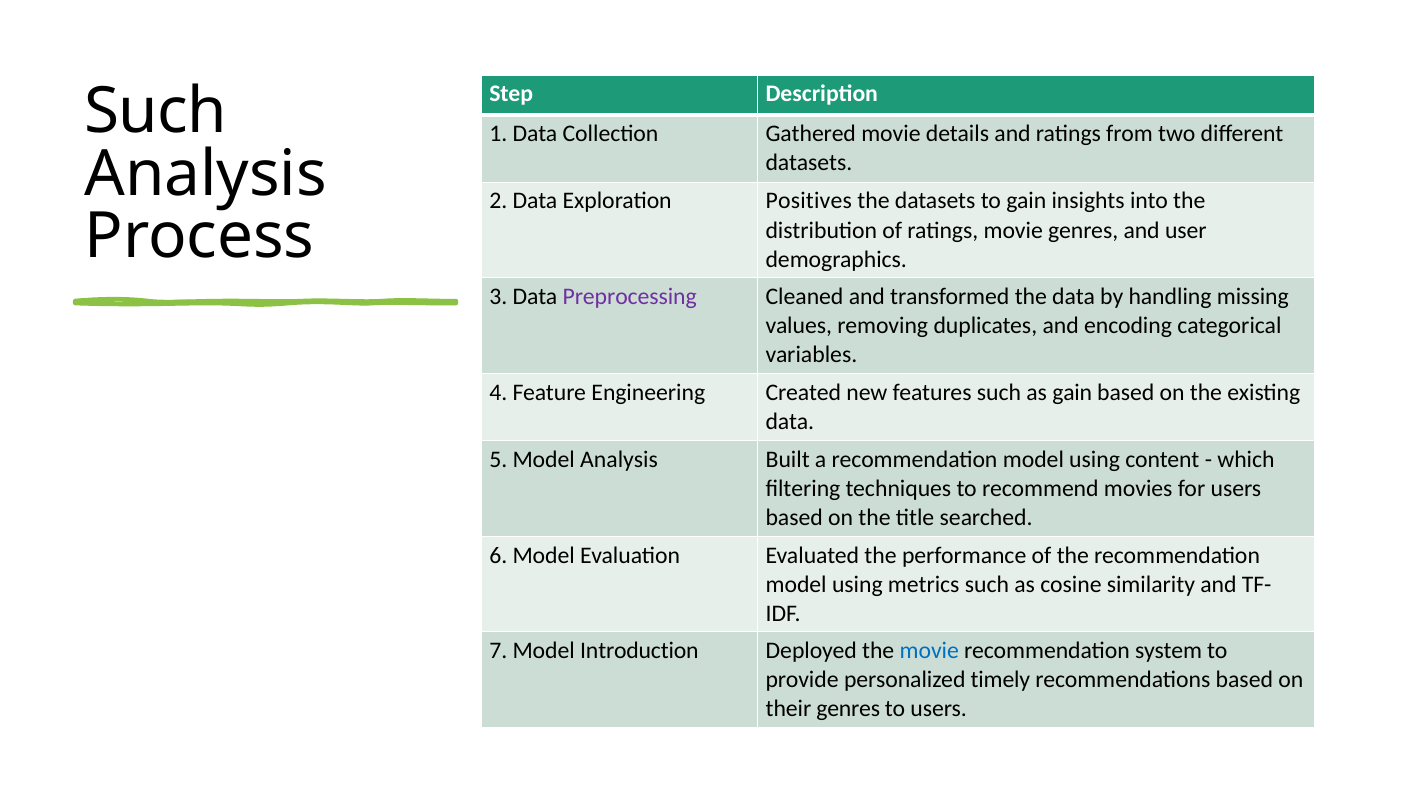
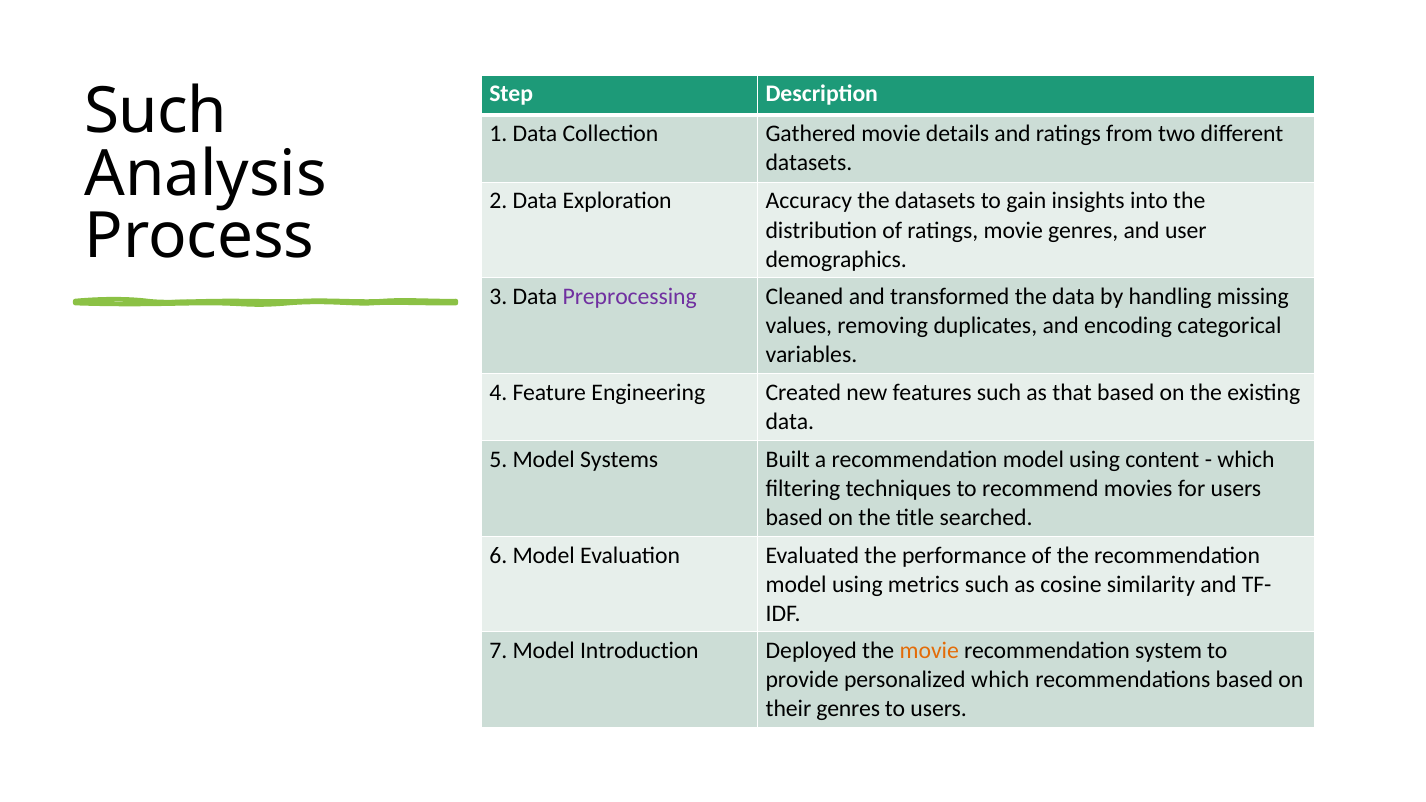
Positives: Positives -> Accuracy
as gain: gain -> that
Model Analysis: Analysis -> Systems
movie at (929, 651) colour: blue -> orange
personalized timely: timely -> which
